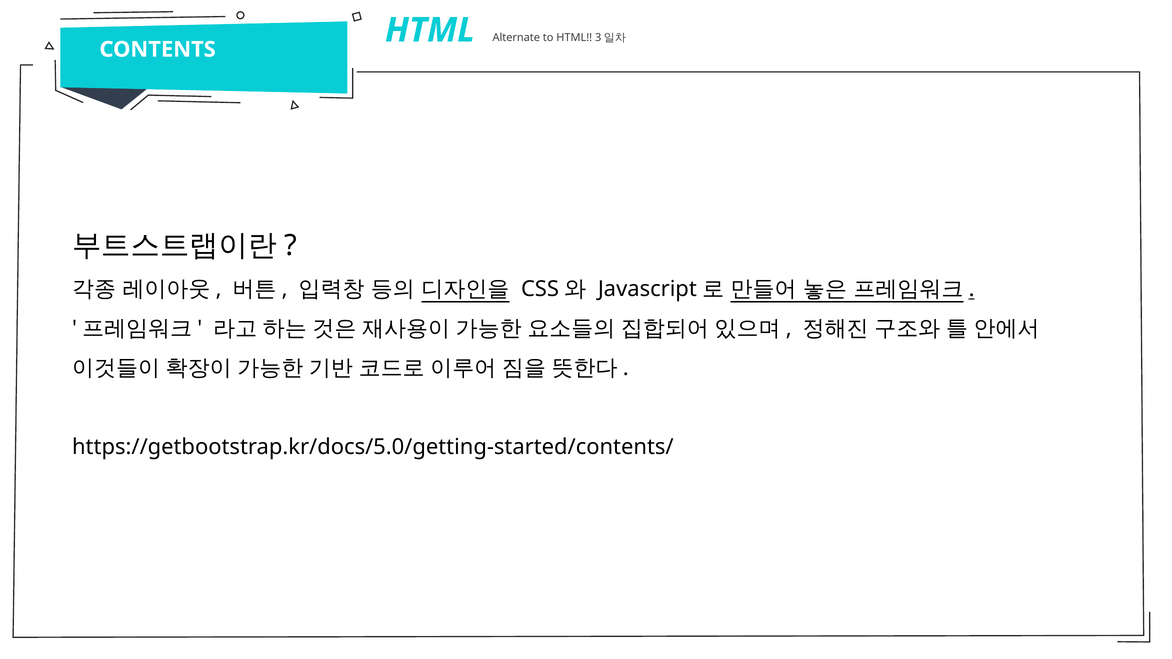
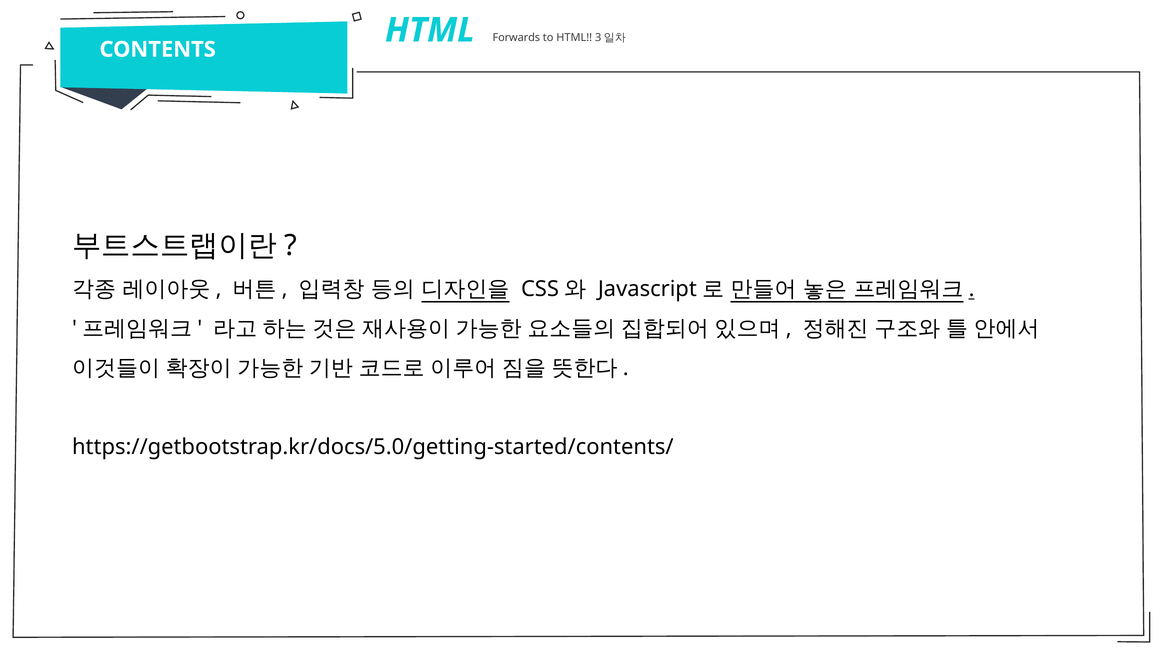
Alternate: Alternate -> Forwards
